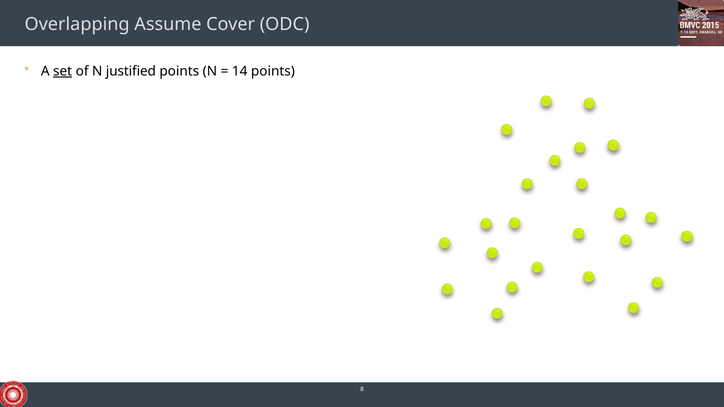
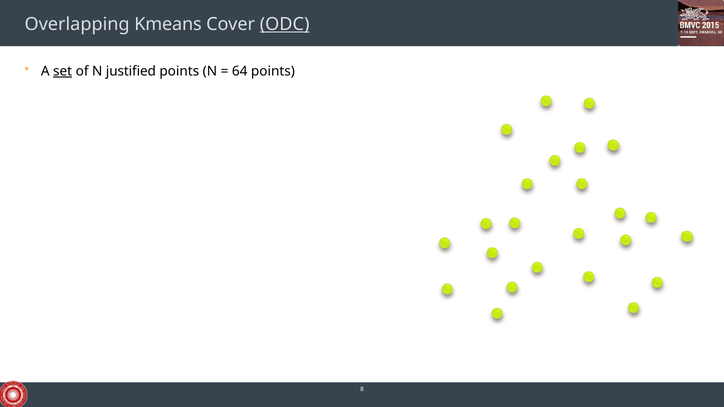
Assume: Assume -> Kmeans
ODC underline: none -> present
14: 14 -> 64
